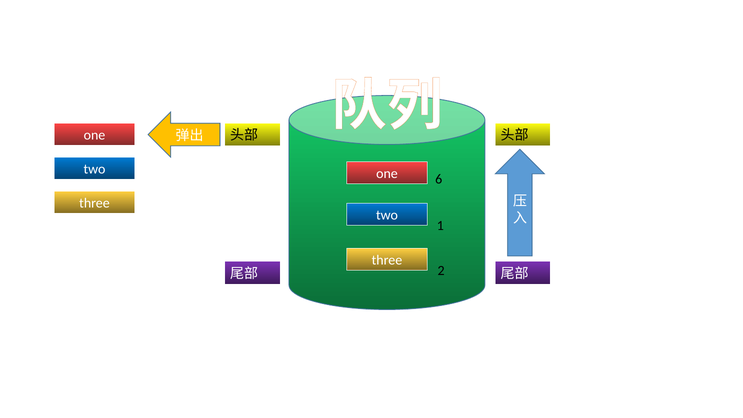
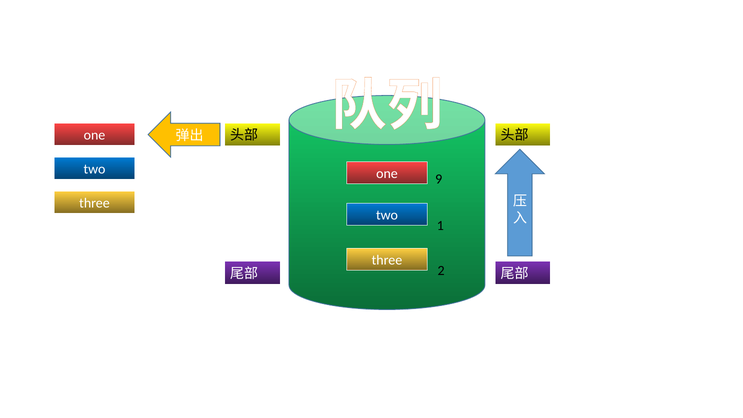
6: 6 -> 9
